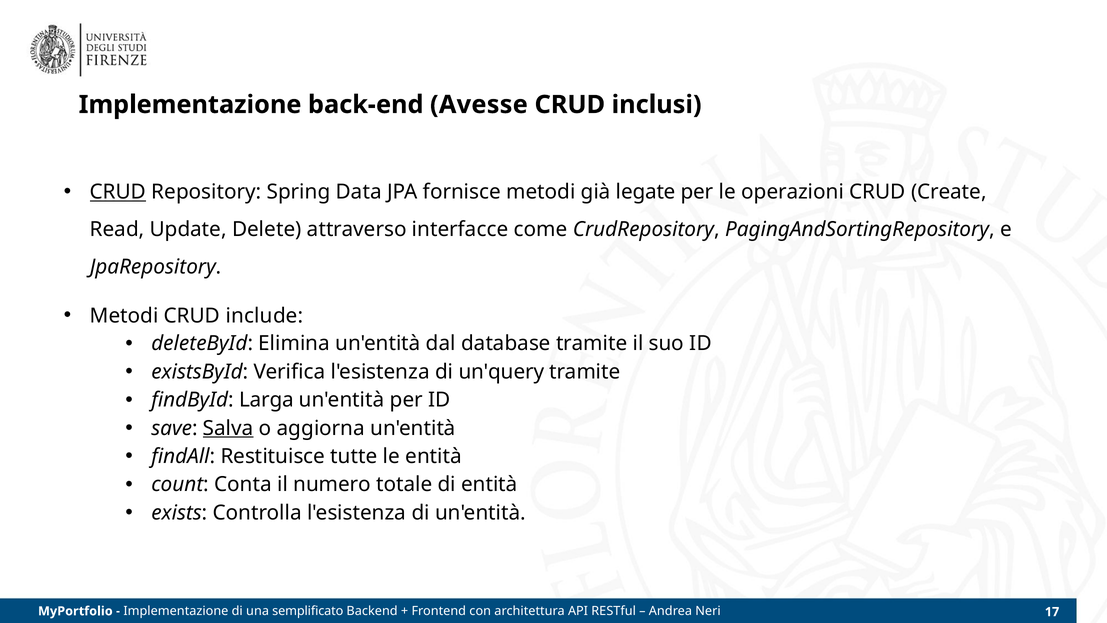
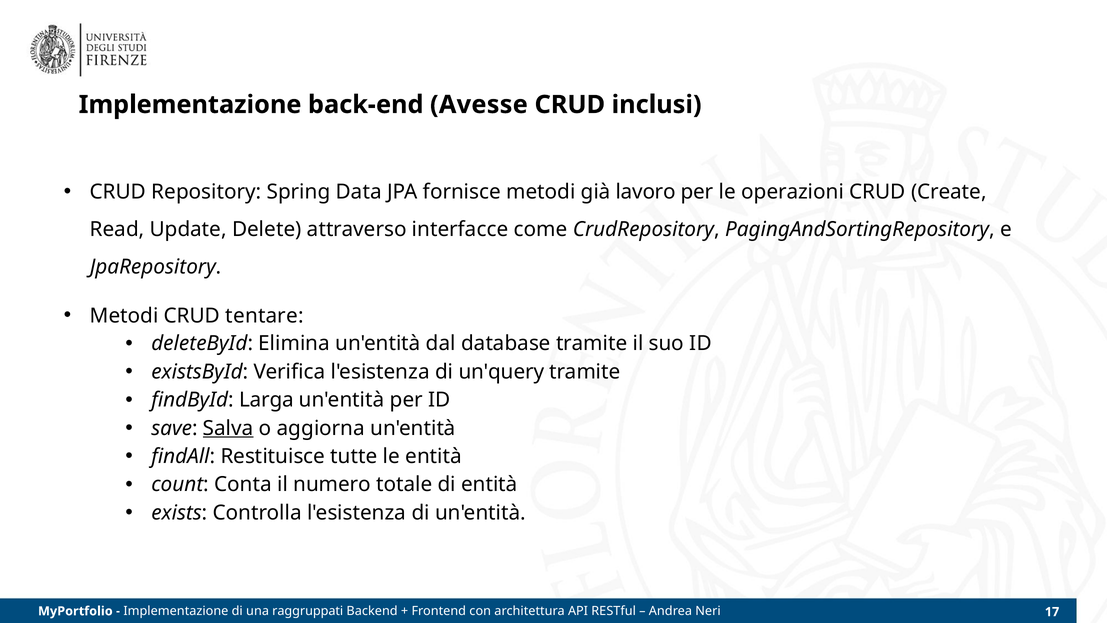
CRUD at (118, 192) underline: present -> none
legate: legate -> lavoro
include: include -> tentare
semplificato: semplificato -> raggruppati
